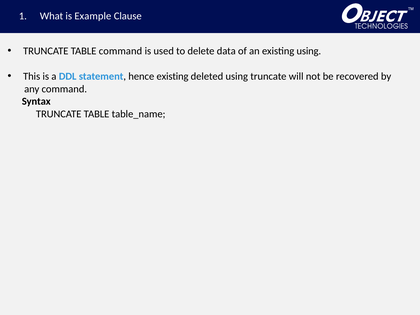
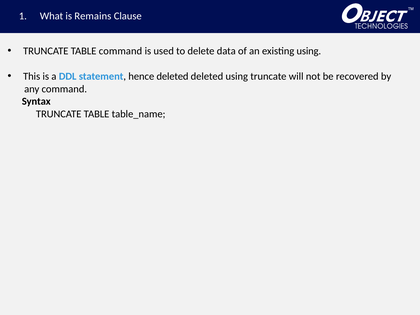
Example: Example -> Remains
hence existing: existing -> deleted
